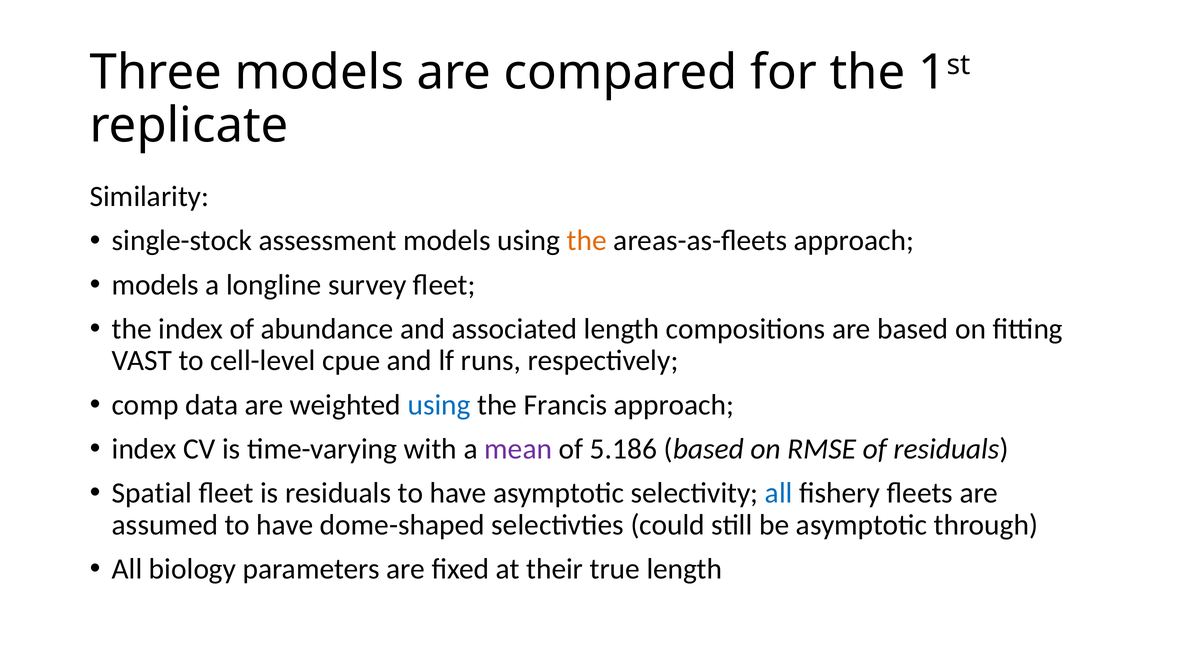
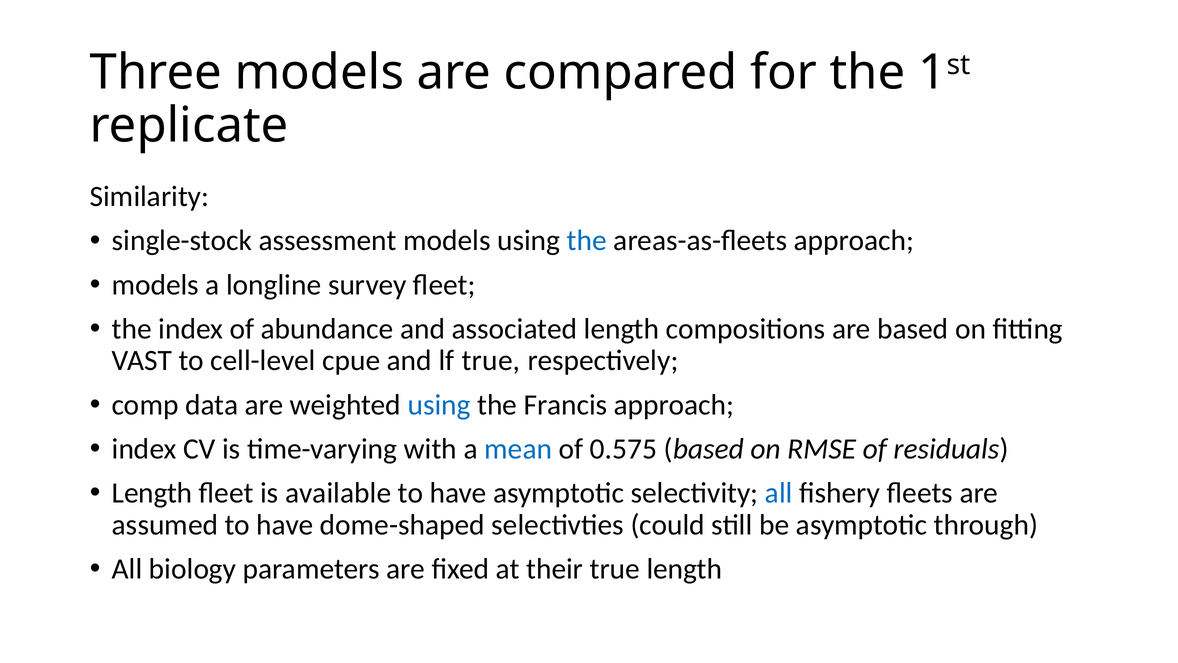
the at (587, 241) colour: orange -> blue
lf runs: runs -> true
mean colour: purple -> blue
5.186: 5.186 -> 0.575
Spatial at (152, 493): Spatial -> Length
is residuals: residuals -> available
